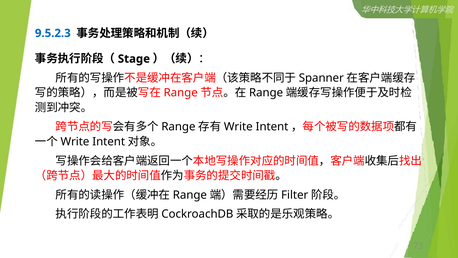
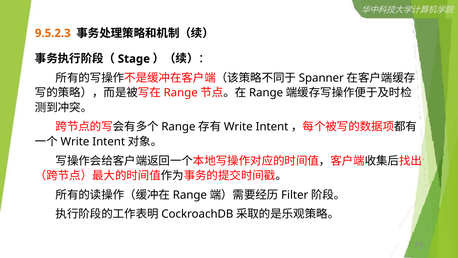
9.5.2.3 colour: blue -> orange
